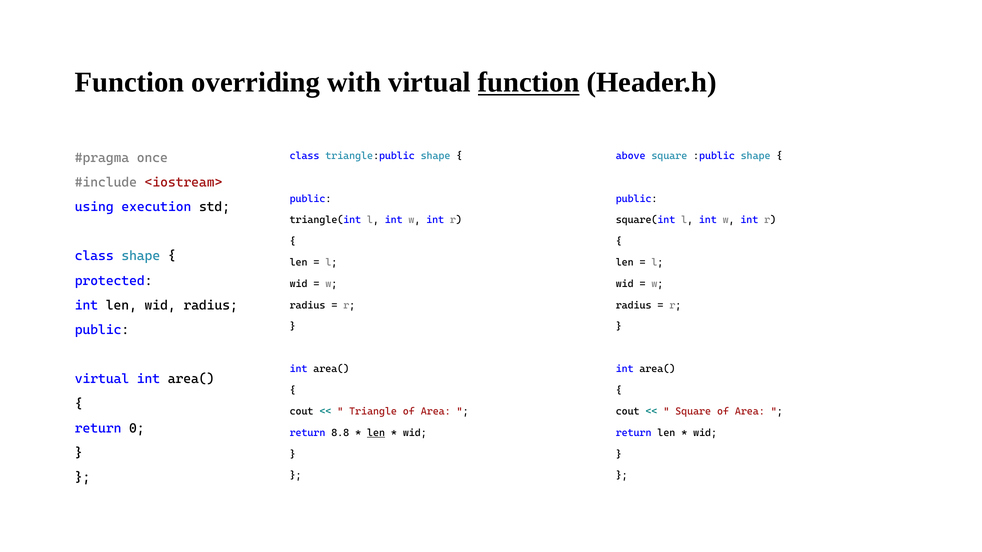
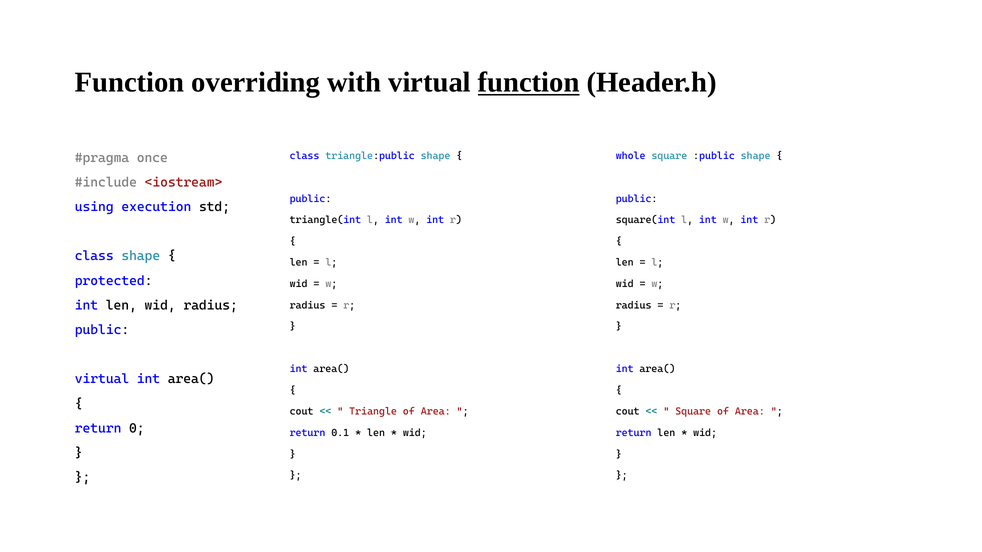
above: above -> whole
8.8: 8.8 -> 0.1
len at (376, 433) underline: present -> none
